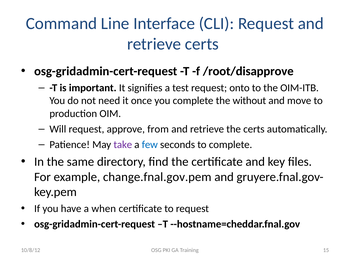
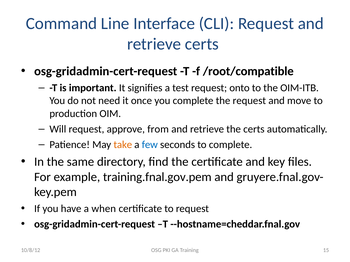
/root/disapprove: /root/disapprove -> /root/compatible
the without: without -> request
take colour: purple -> orange
change.fnal.gov.pem: change.fnal.gov.pem -> training.fnal.gov.pem
